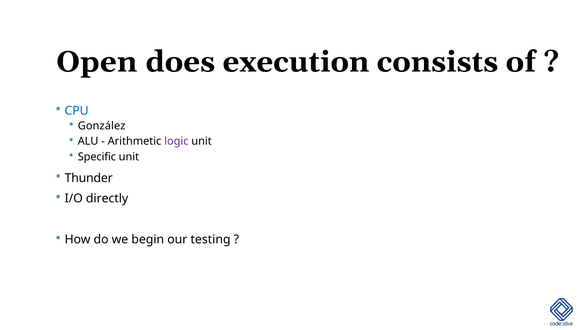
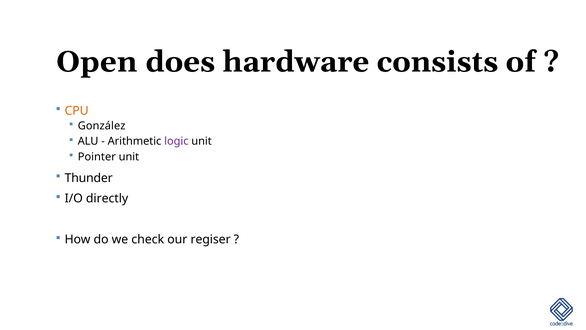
execution: execution -> hardware
CPU colour: blue -> orange
Specific: Specific -> Pointer
begin: begin -> check
testing: testing -> regiser
